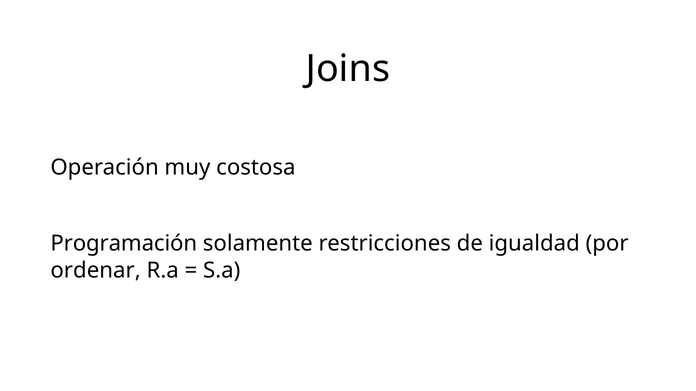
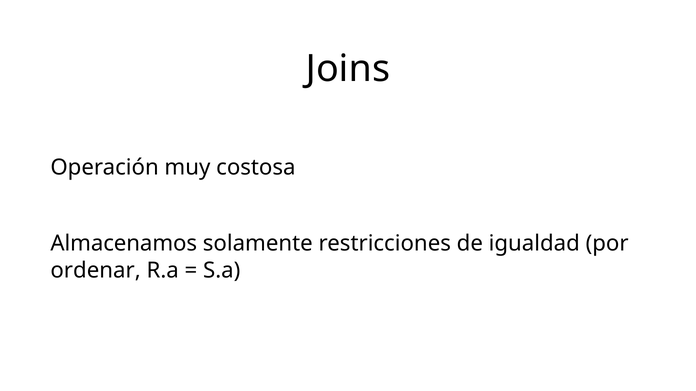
Programación: Programación -> Almacenamos
